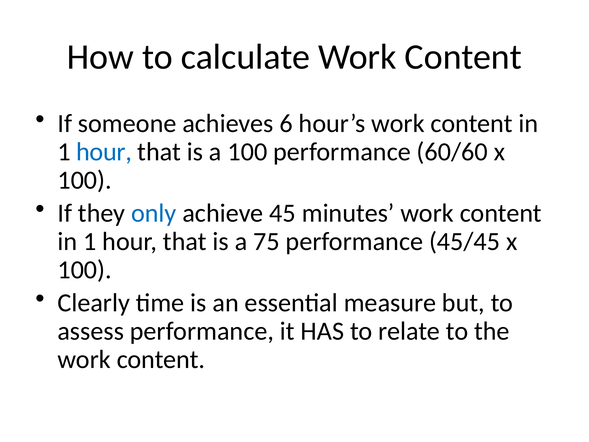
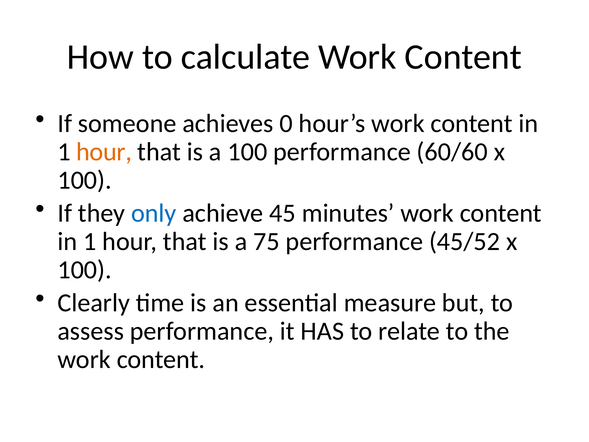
6: 6 -> 0
hour at (104, 152) colour: blue -> orange
45/45: 45/45 -> 45/52
